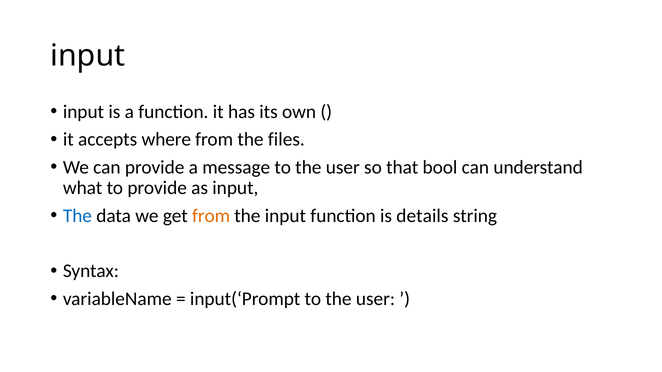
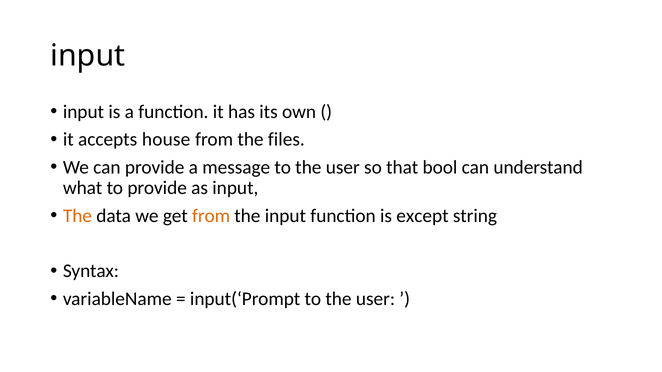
where: where -> house
The at (77, 216) colour: blue -> orange
details: details -> except
